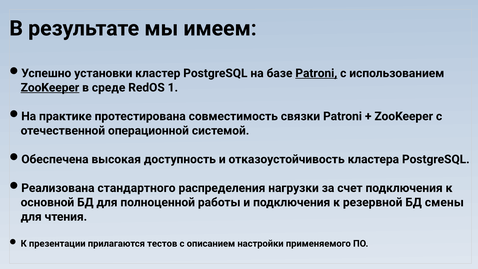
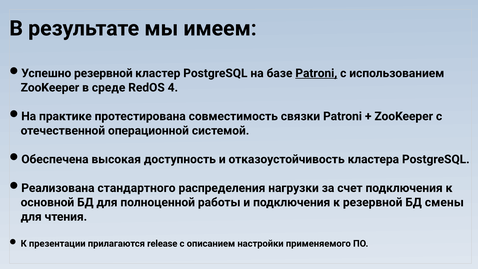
Успешно установки: установки -> резервной
ZooKeeper at (50, 88) underline: present -> none
1: 1 -> 4
тестов: тестов -> release
